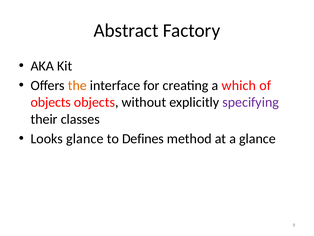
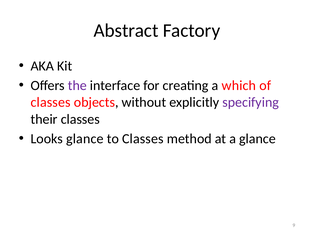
the colour: orange -> purple
objects at (51, 102): objects -> classes
to Defines: Defines -> Classes
